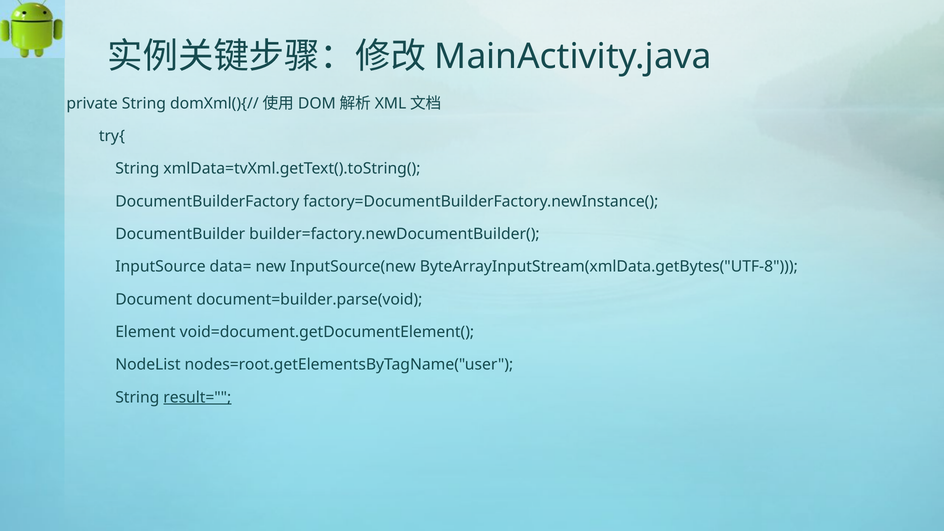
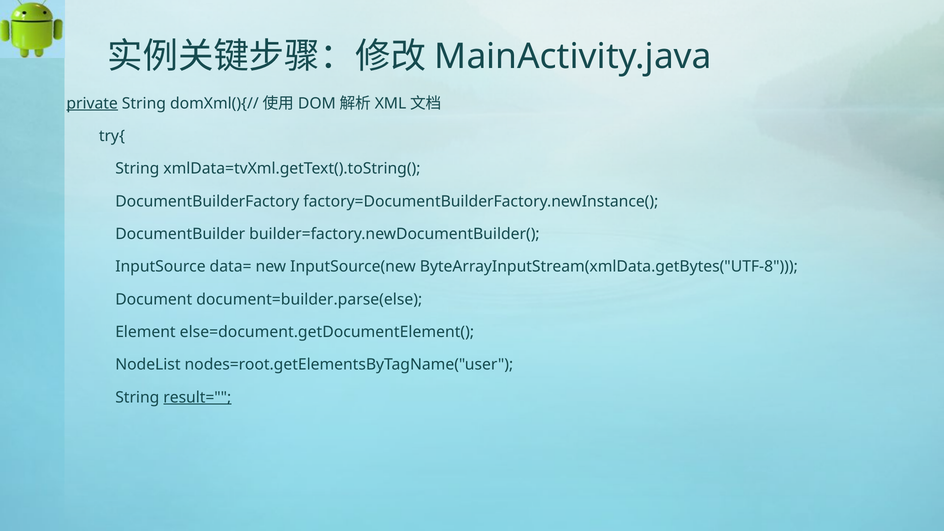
private underline: none -> present
document=builder.parse(void: document=builder.parse(void -> document=builder.parse(else
void=document.getDocumentElement(: void=document.getDocumentElement( -> else=document.getDocumentElement(
